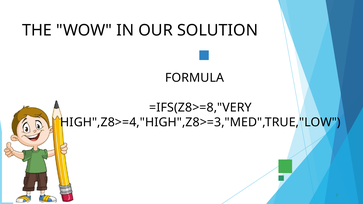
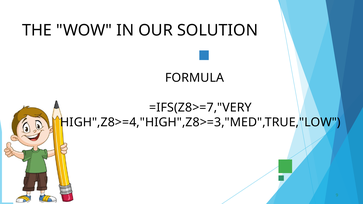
=IFS(Z8>=8,"VERY: =IFS(Z8>=8,"VERY -> =IFS(Z8>=7,"VERY
